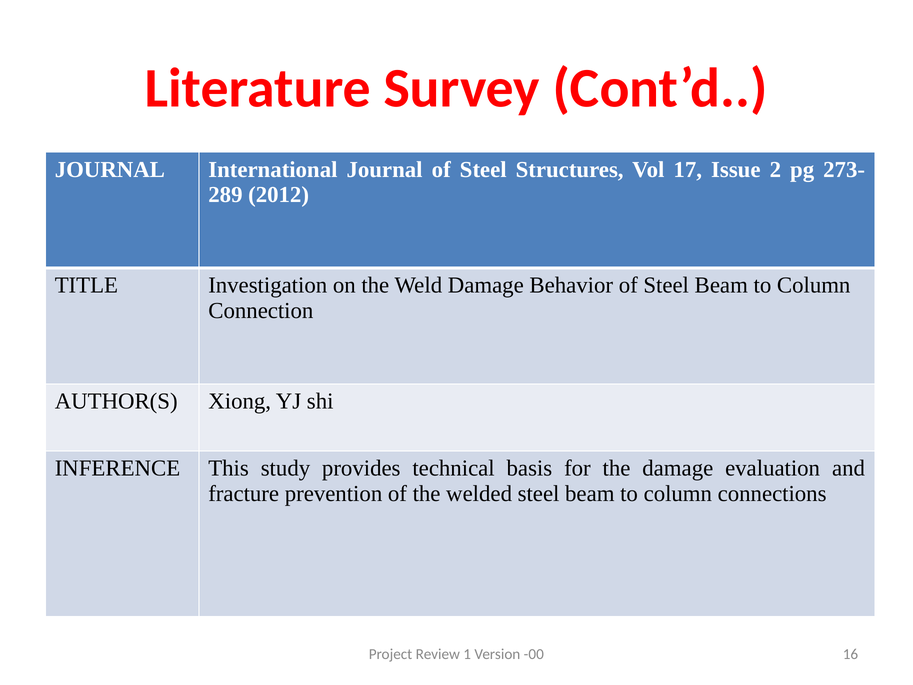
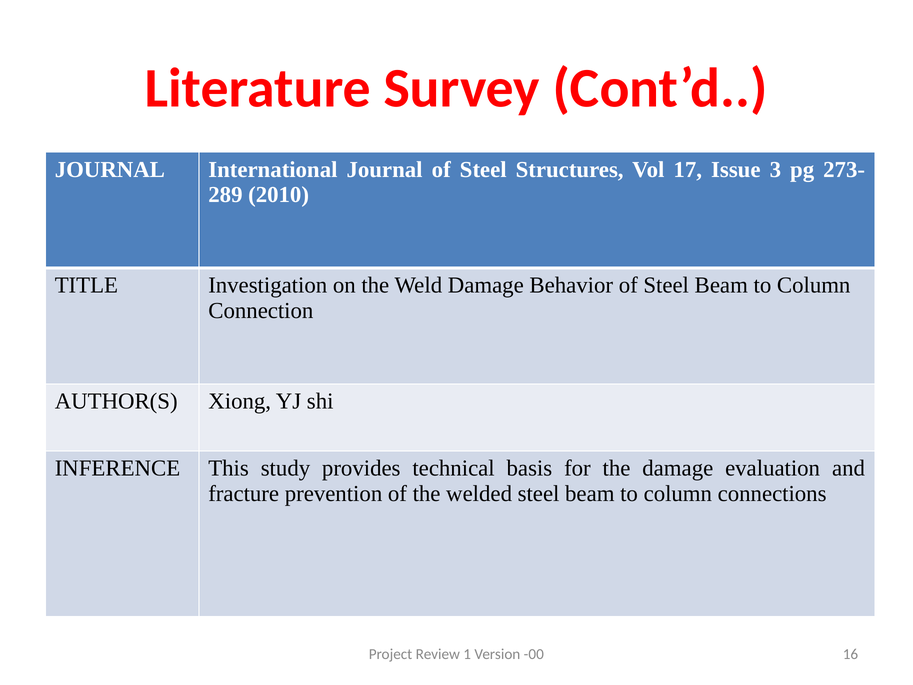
2: 2 -> 3
2012: 2012 -> 2010
